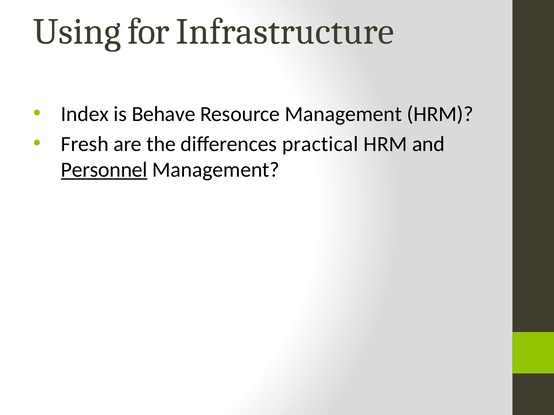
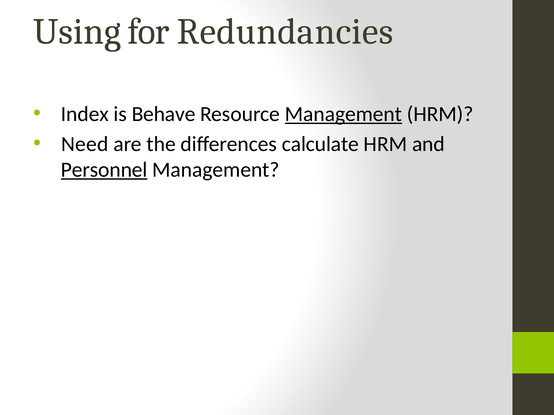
Infrastructure: Infrastructure -> Redundancies
Management at (343, 114) underline: none -> present
Fresh: Fresh -> Need
practical: practical -> calculate
